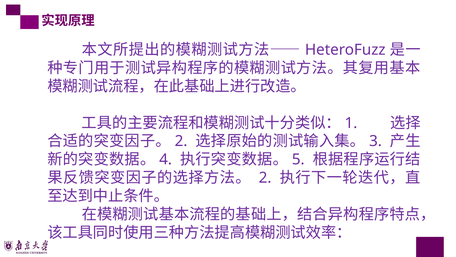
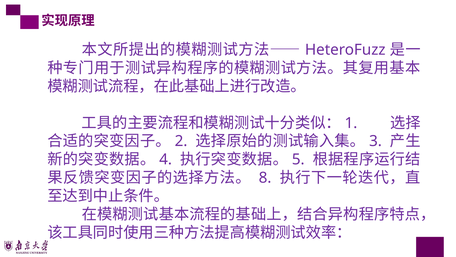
2 at (265, 178): 2 -> 8
